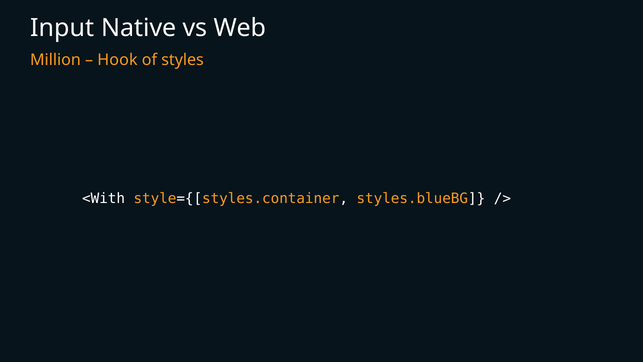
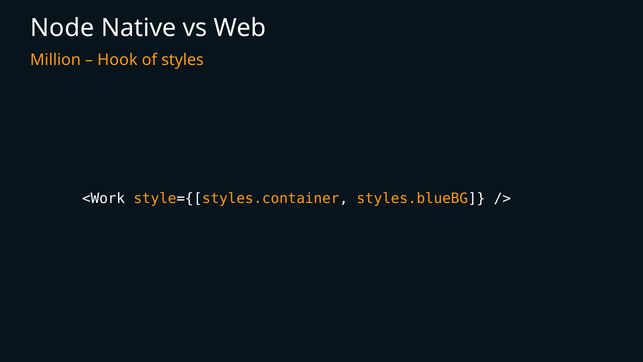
Input: Input -> Node
<With: <With -> <Work
